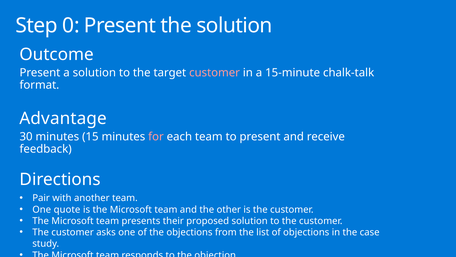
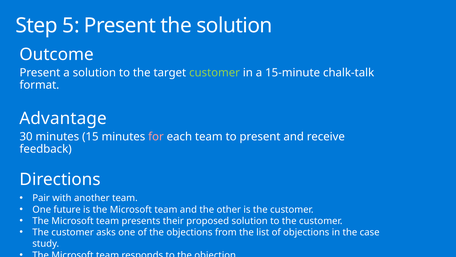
0: 0 -> 5
customer at (215, 73) colour: pink -> light green
quote: quote -> future
